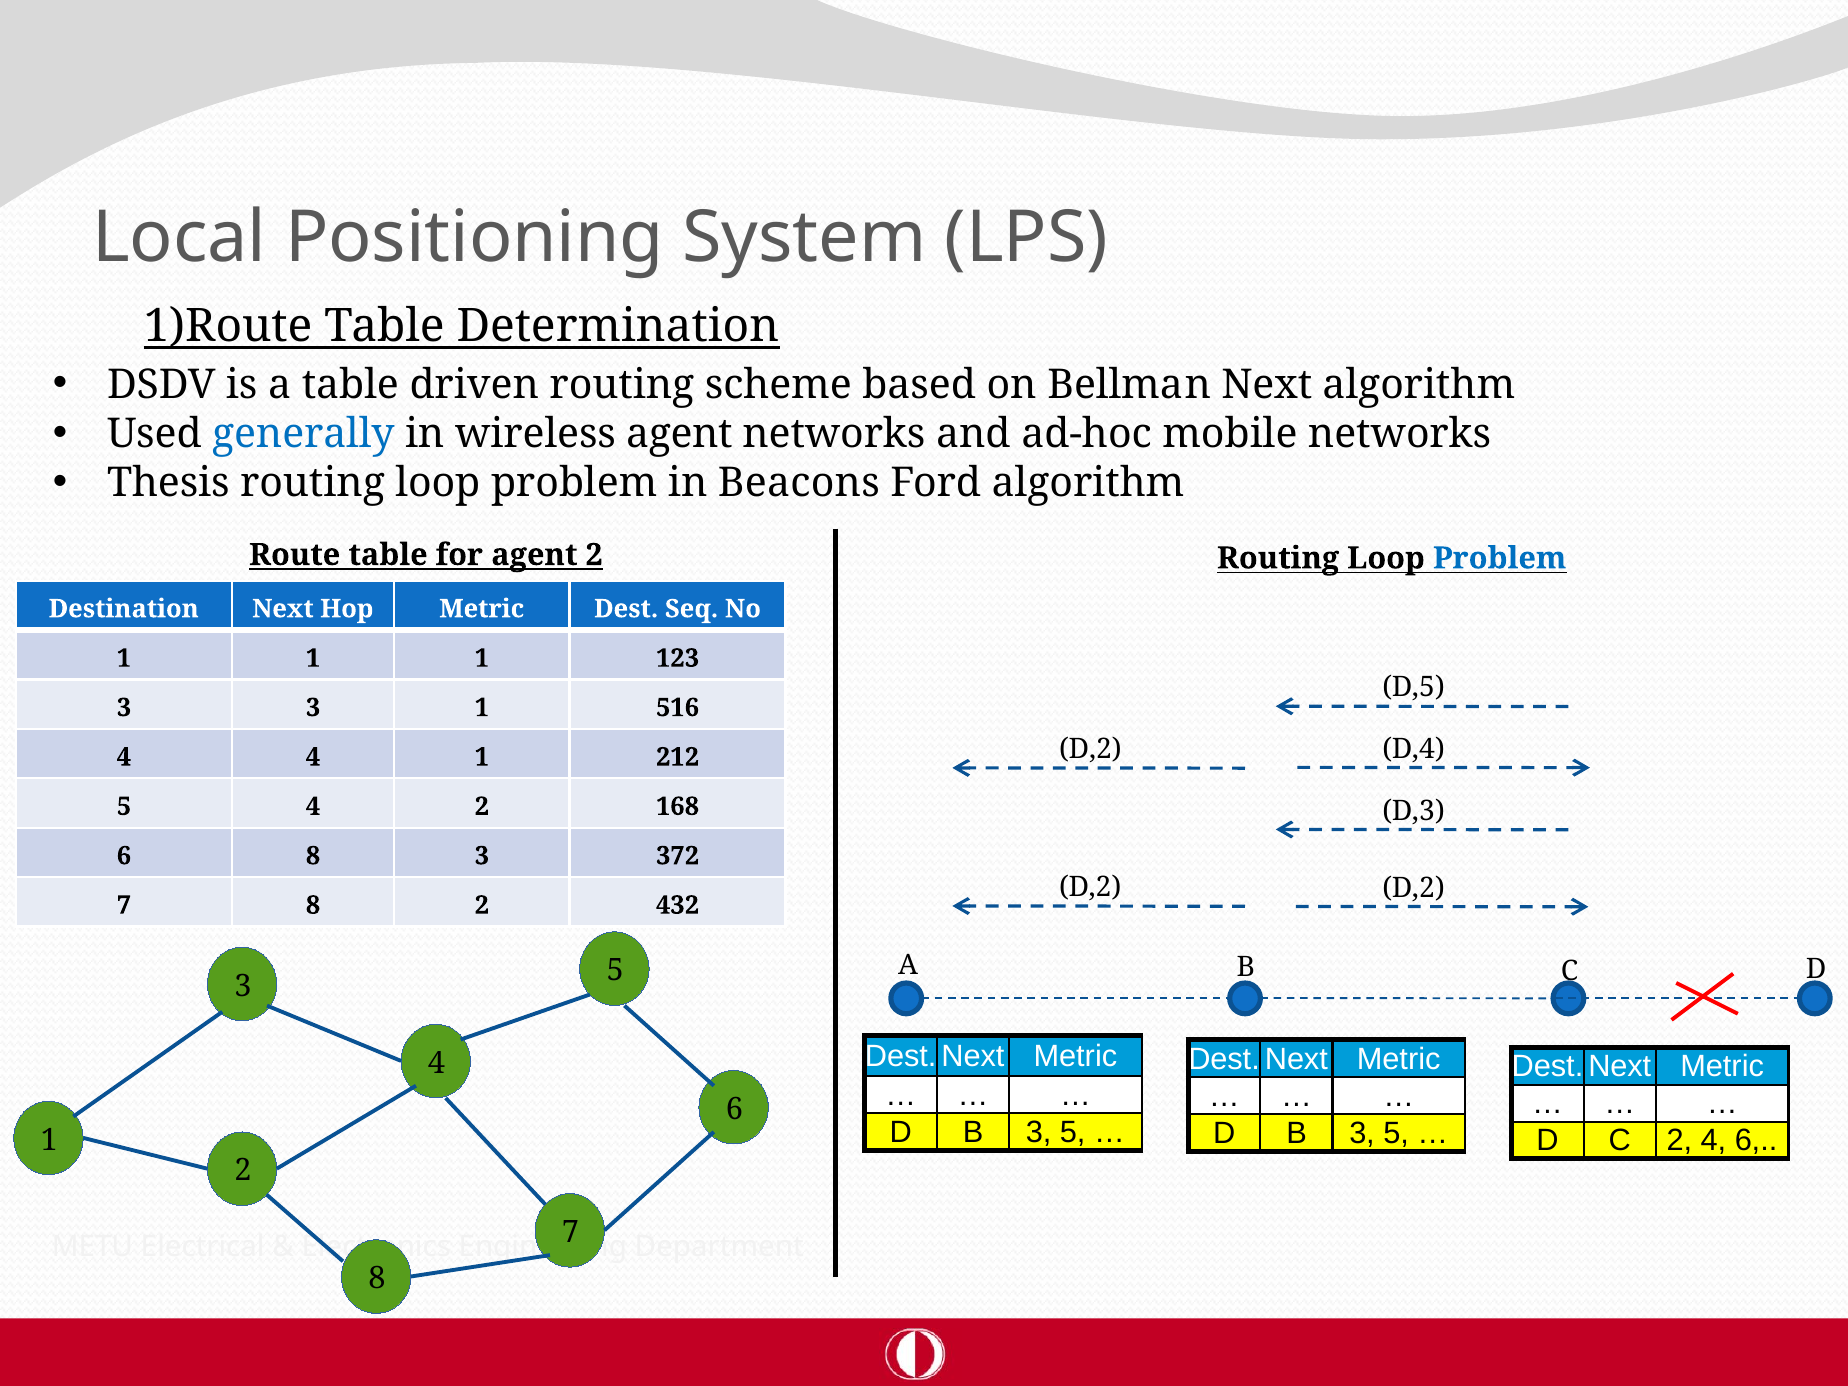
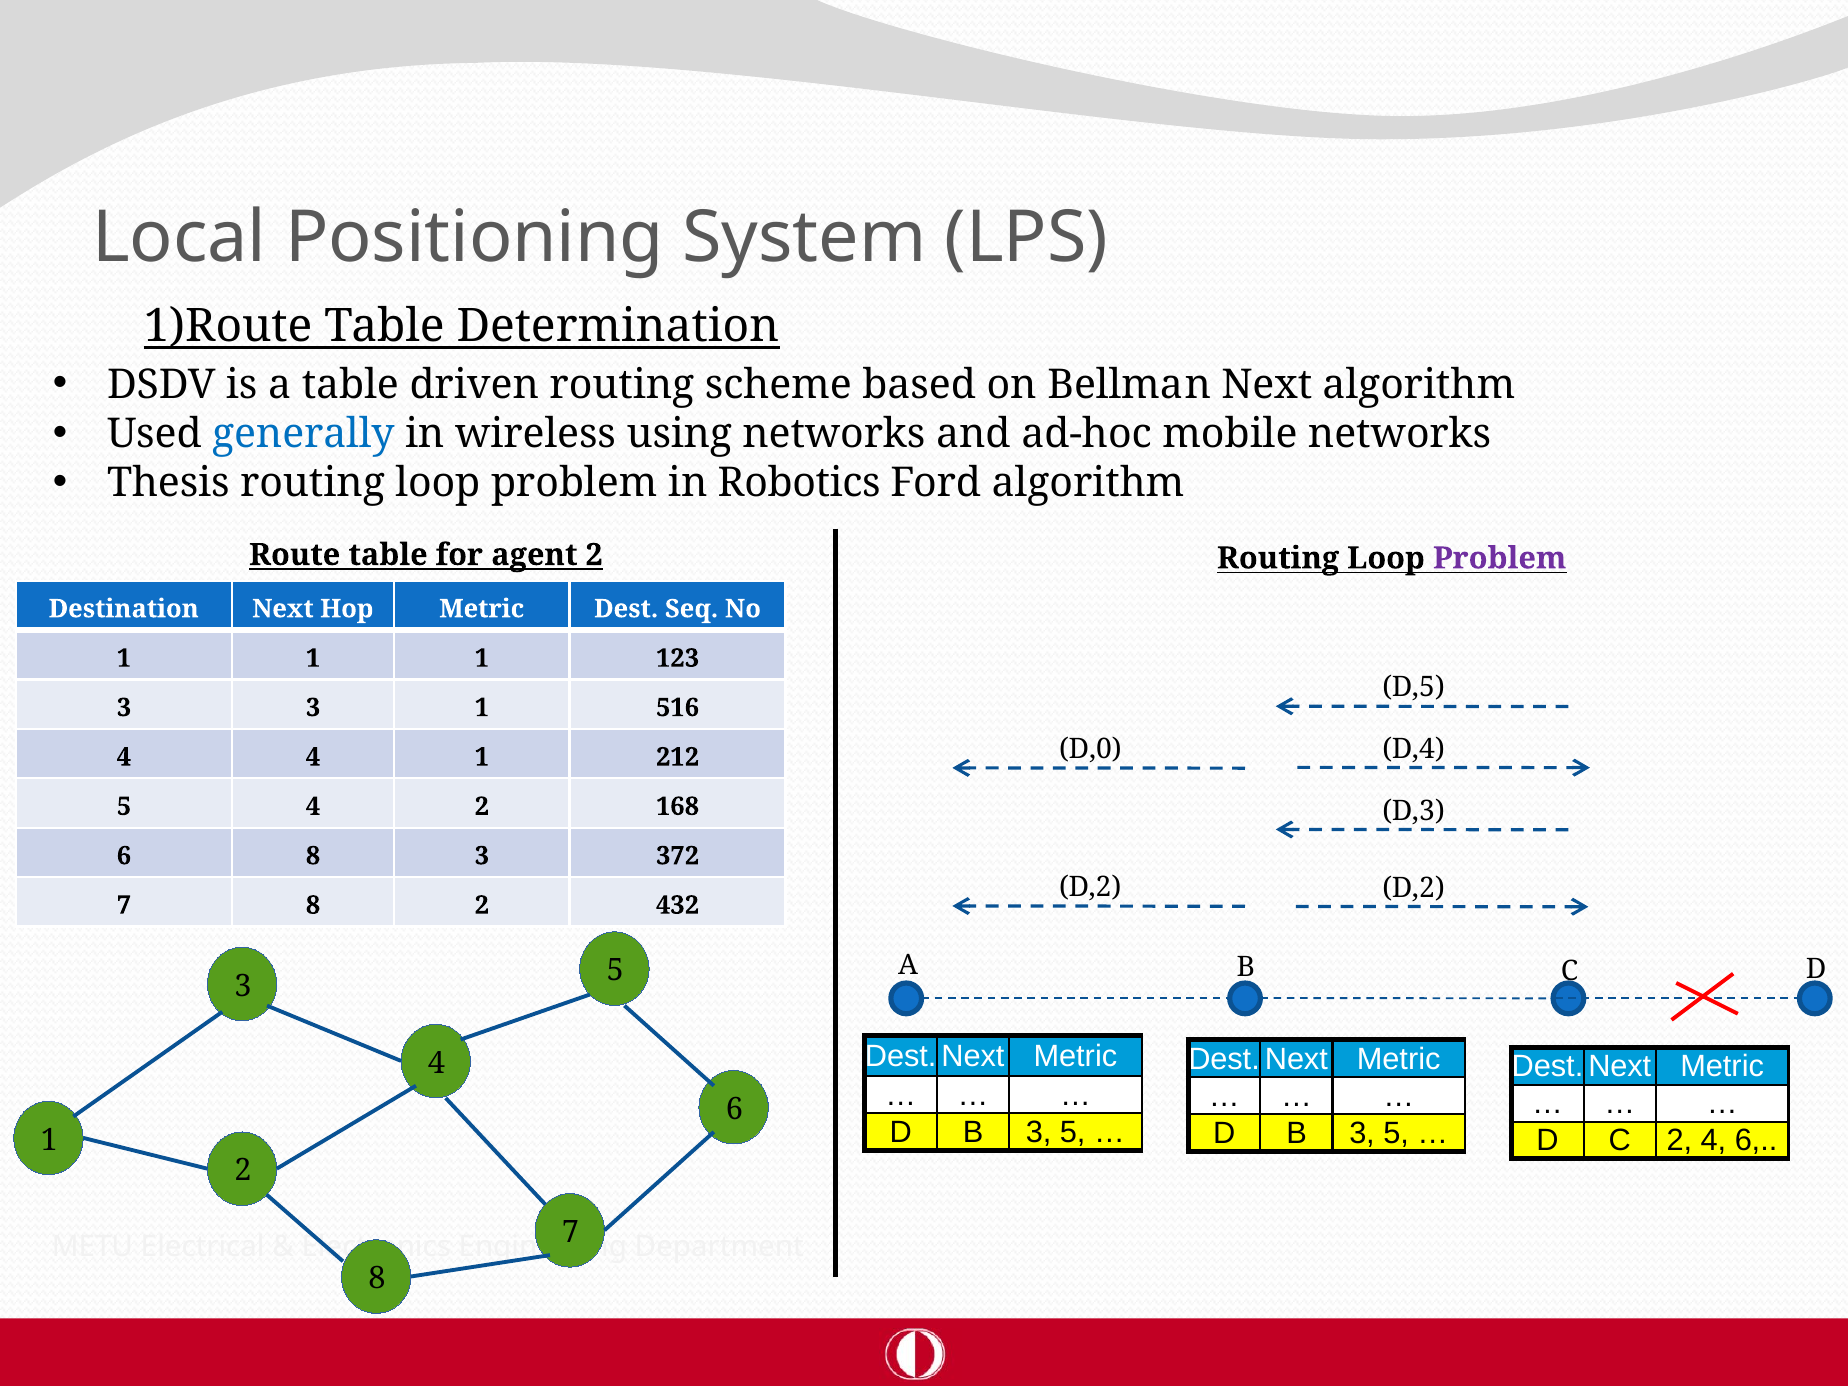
wireless agent: agent -> using
Beacons: Beacons -> Robotics
Problem at (1500, 558) colour: blue -> purple
D,2 at (1090, 749): D,2 -> D,0
